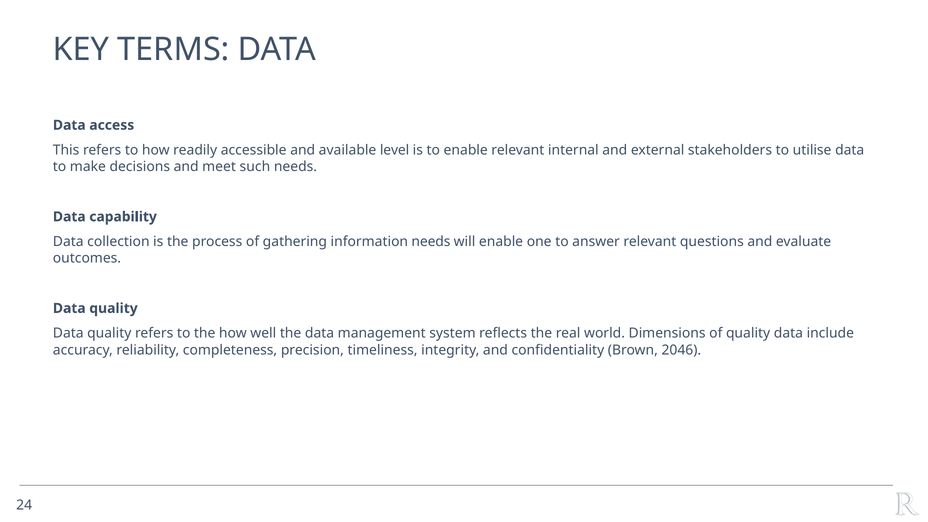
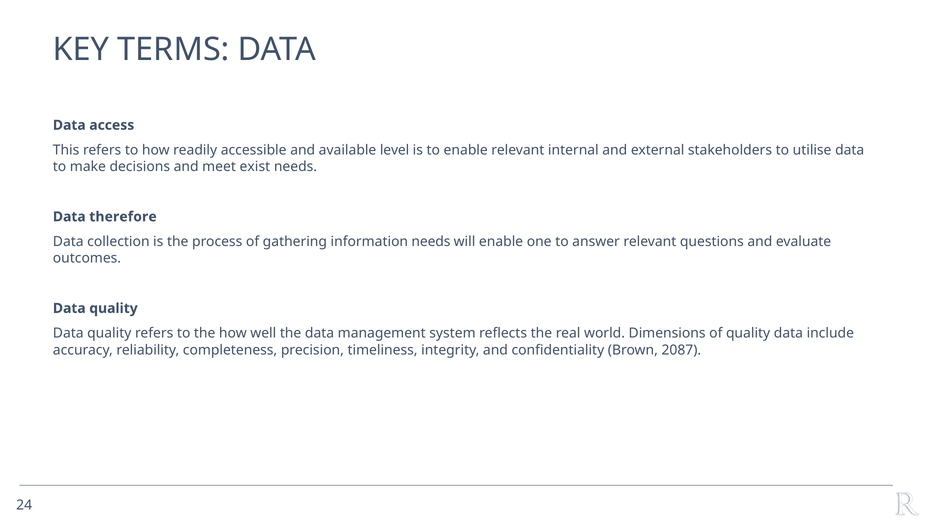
such: such -> exist
capability: capability -> therefore
2046: 2046 -> 2087
